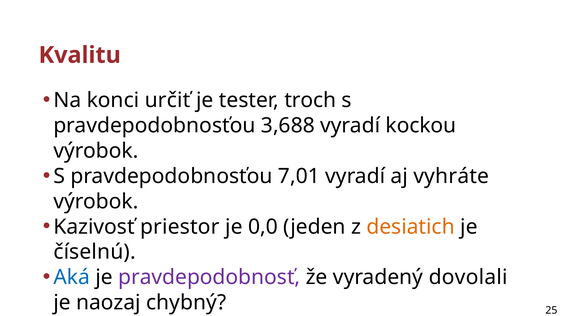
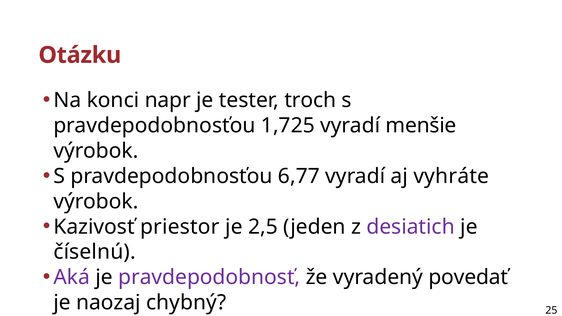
Kvalitu: Kvalitu -> Otázku
určiť: určiť -> napr
3,688: 3,688 -> 1,725
kockou: kockou -> menšie
7,01: 7,01 -> 6,77
0,0: 0,0 -> 2,5
desiatich colour: orange -> purple
Aká colour: blue -> purple
dovolali: dovolali -> povedať
